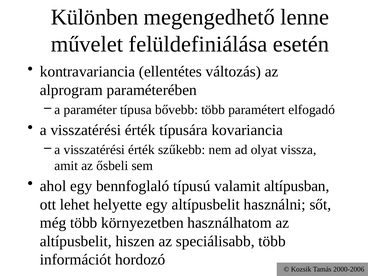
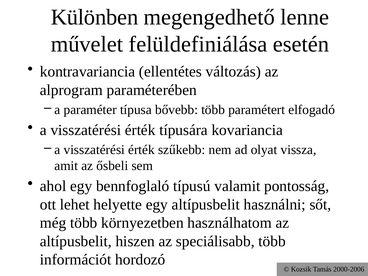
altípusban: altípusban -> pontosság
